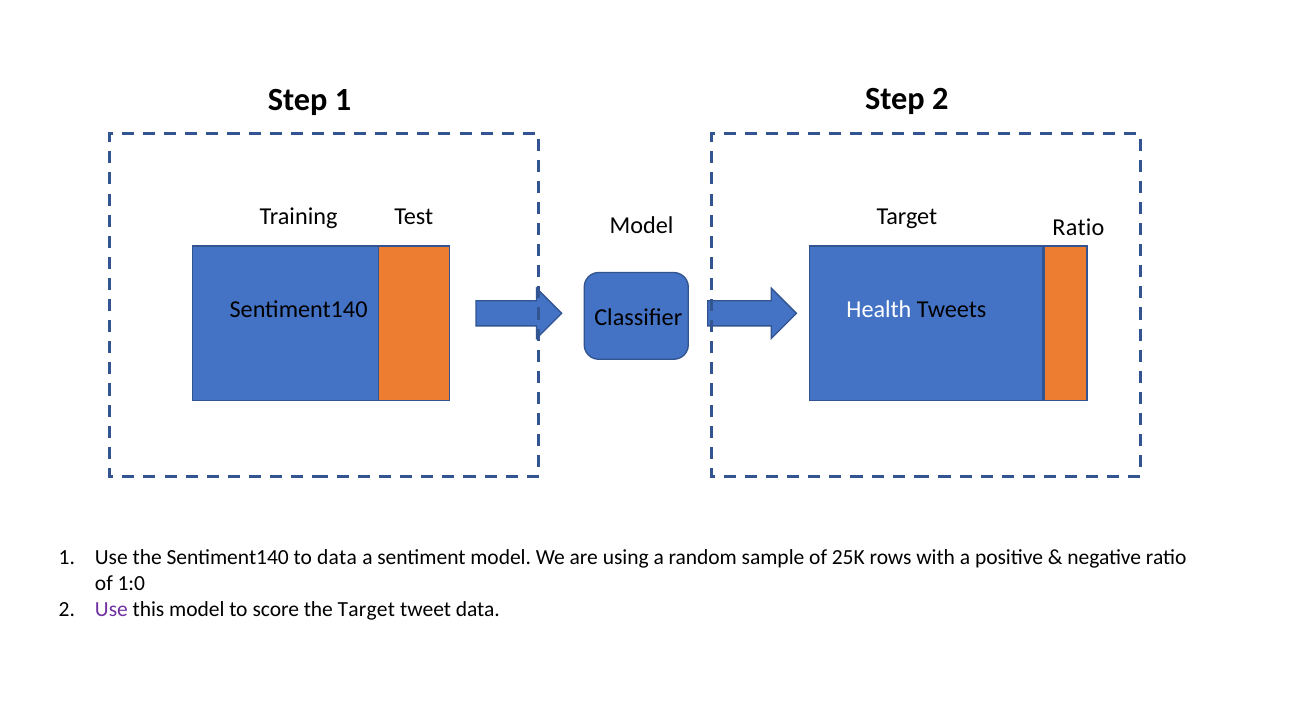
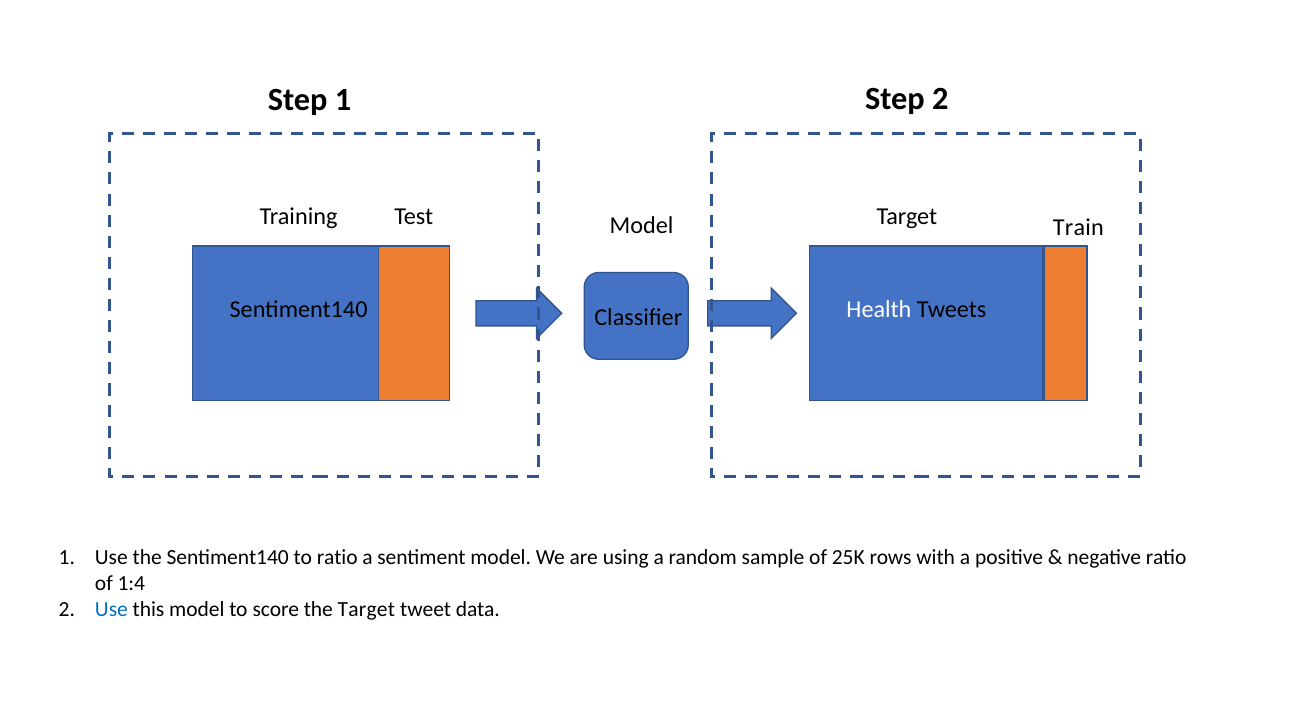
Model Ratio: Ratio -> Train
to data: data -> ratio
1:0: 1:0 -> 1:4
Use at (111, 609) colour: purple -> blue
